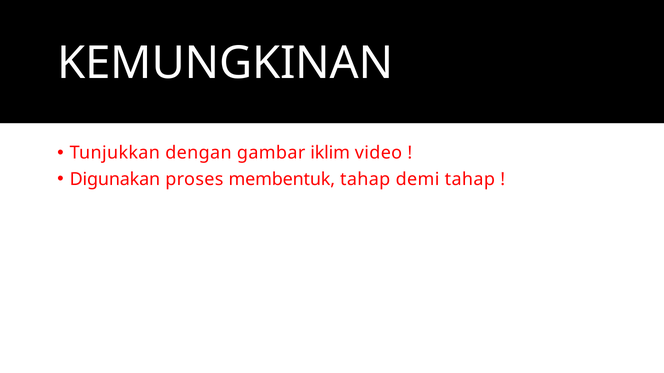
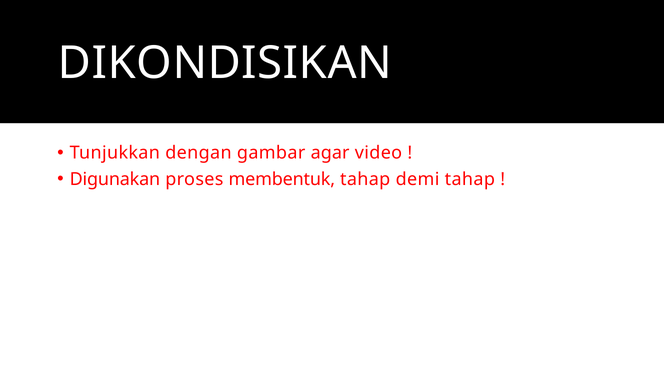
KEMUNGKINAN: KEMUNGKINAN -> DIKONDISIKAN
iklim: iklim -> agar
